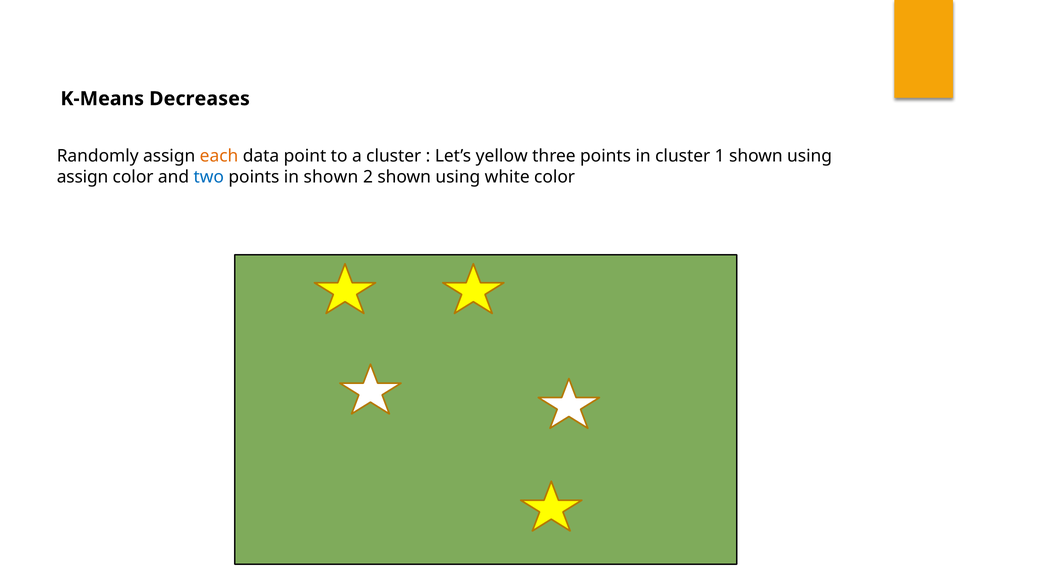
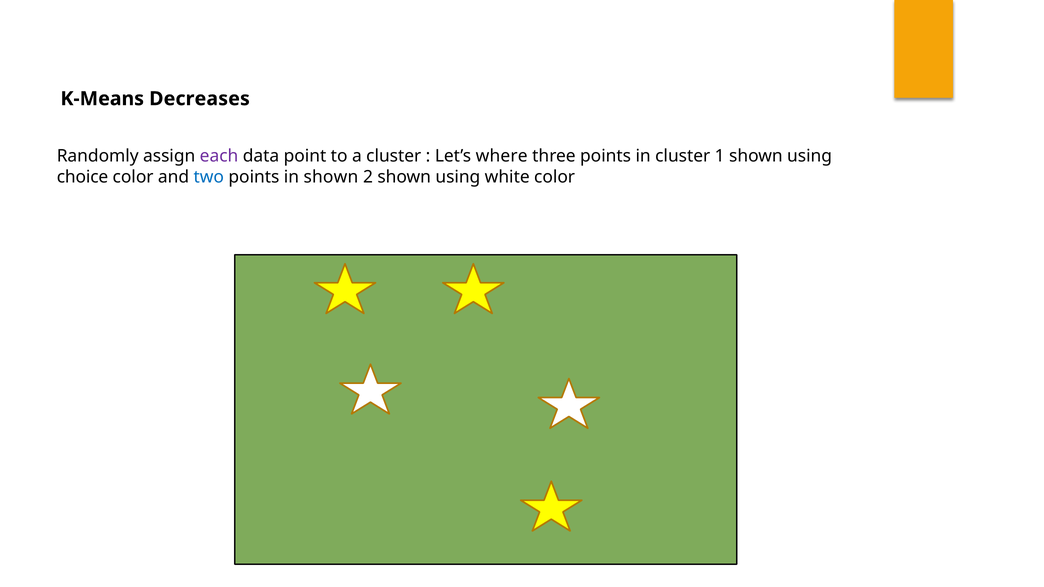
each colour: orange -> purple
yellow: yellow -> where
assign at (83, 177): assign -> choice
